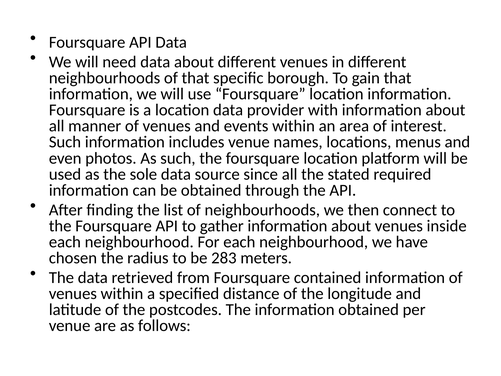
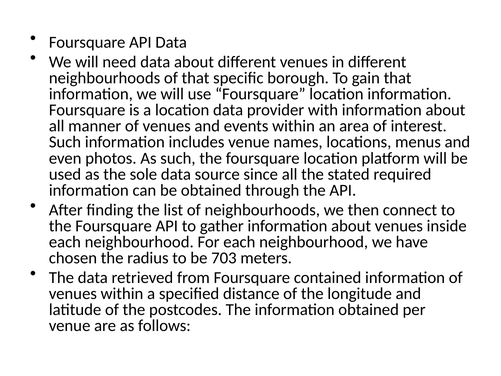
283: 283 -> 703
